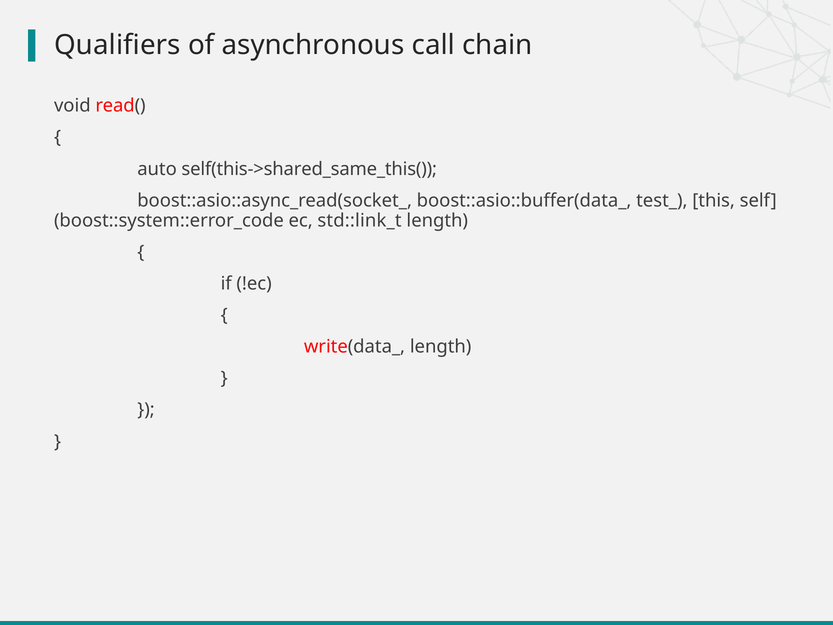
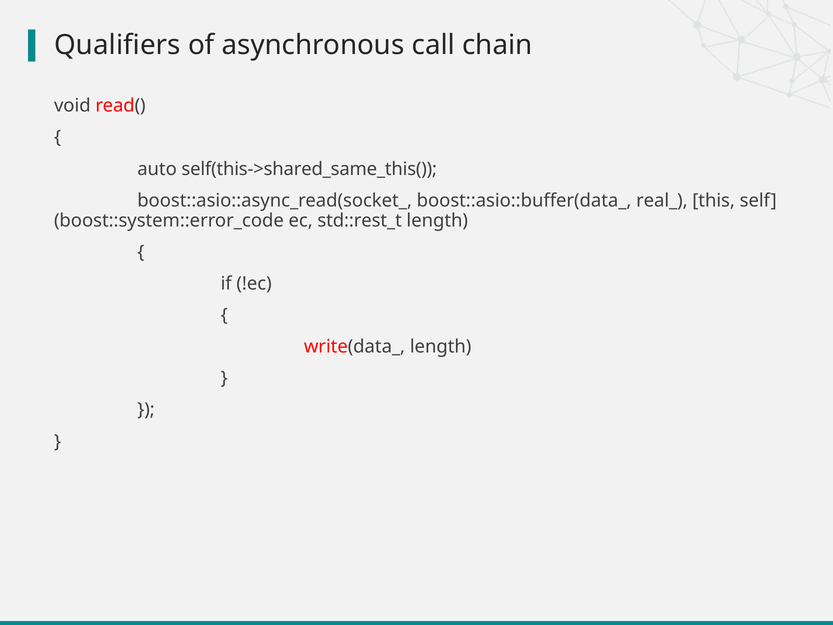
test_: test_ -> real_
std::link_t: std::link_t -> std::rest_t
